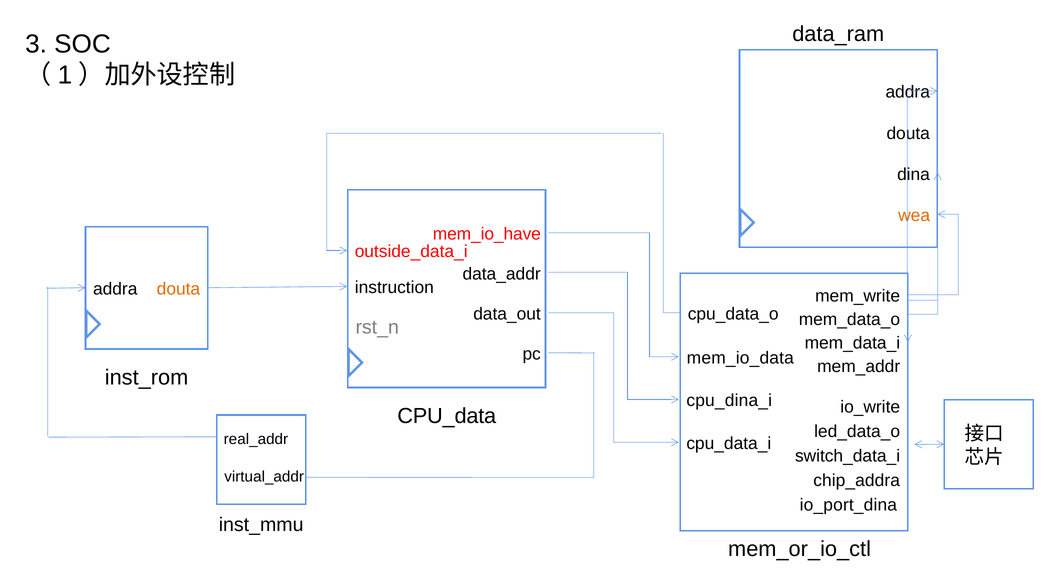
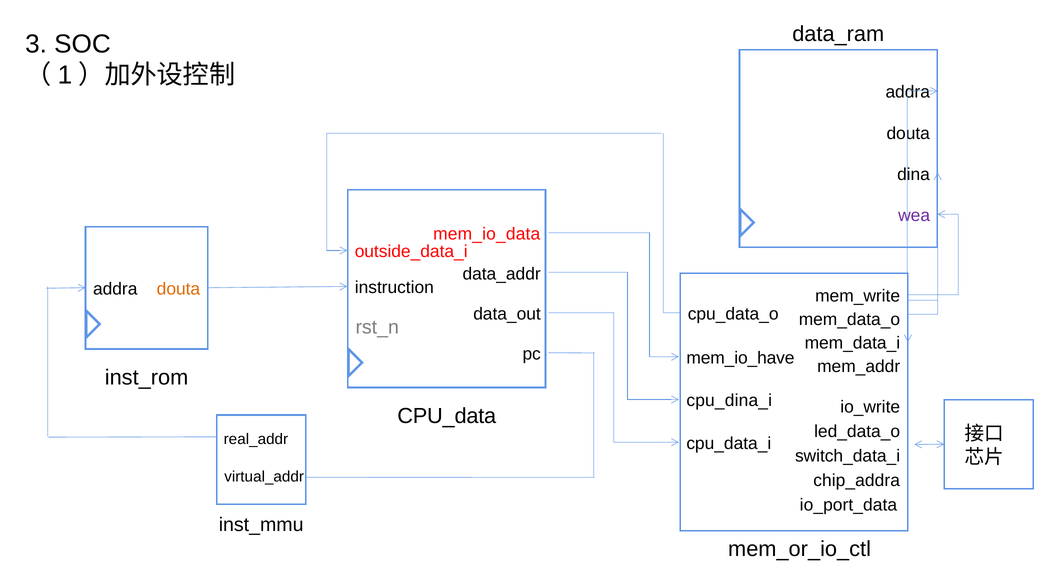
wea colour: orange -> purple
mem_io_have: mem_io_have -> mem_io_data
mem_io_data: mem_io_data -> mem_io_have
io_port_dina: io_port_dina -> io_port_data
